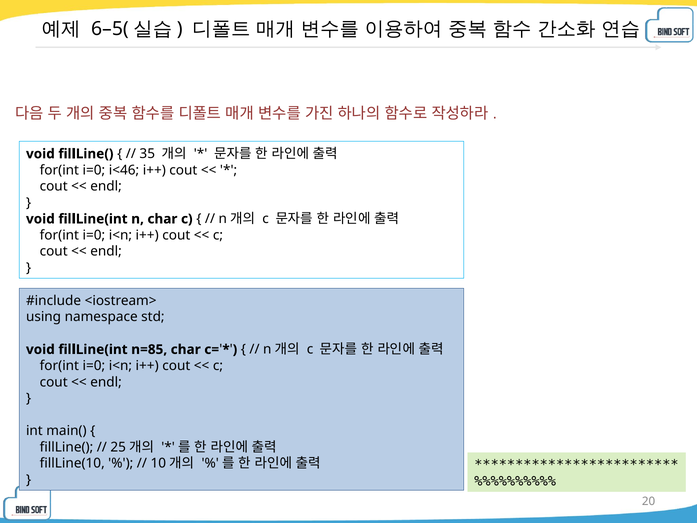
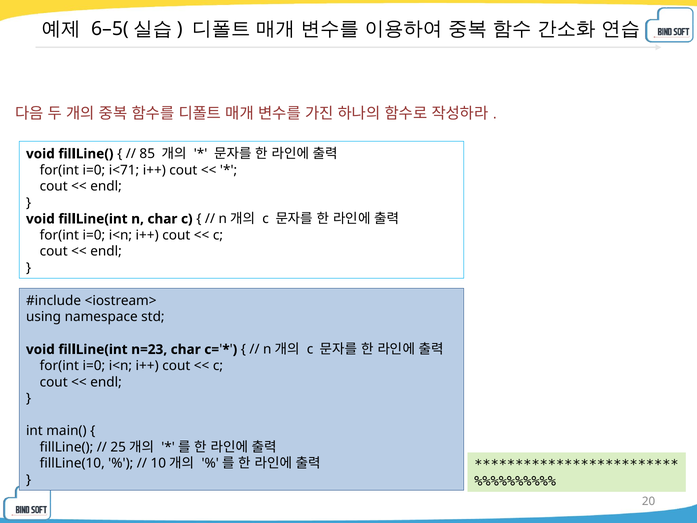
35: 35 -> 85
i<46: i<46 -> i<71
n=85: n=85 -> n=23
